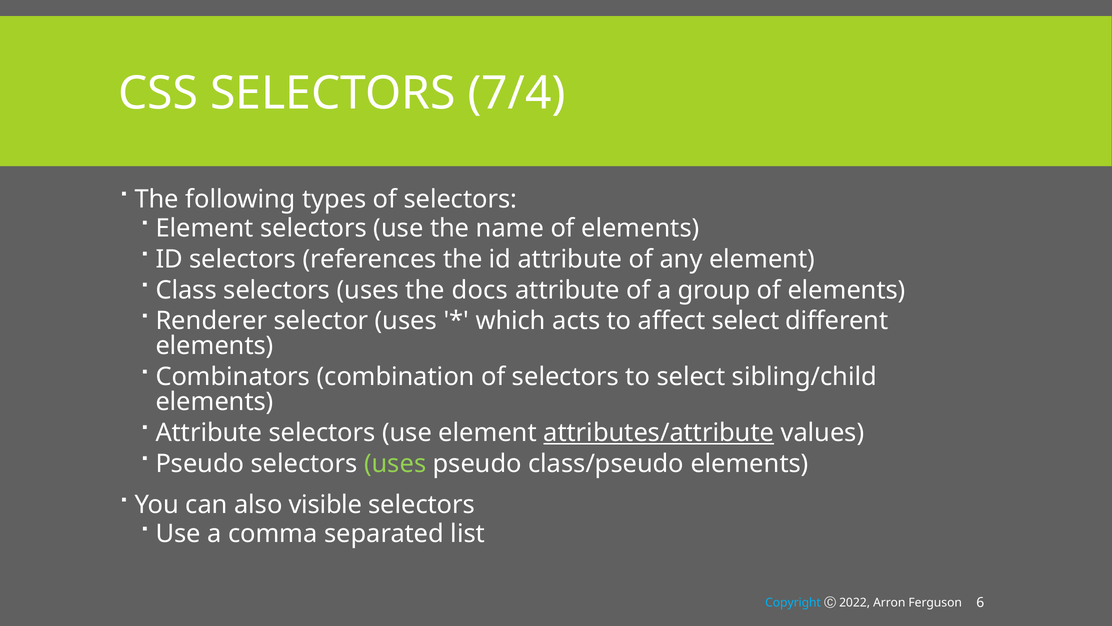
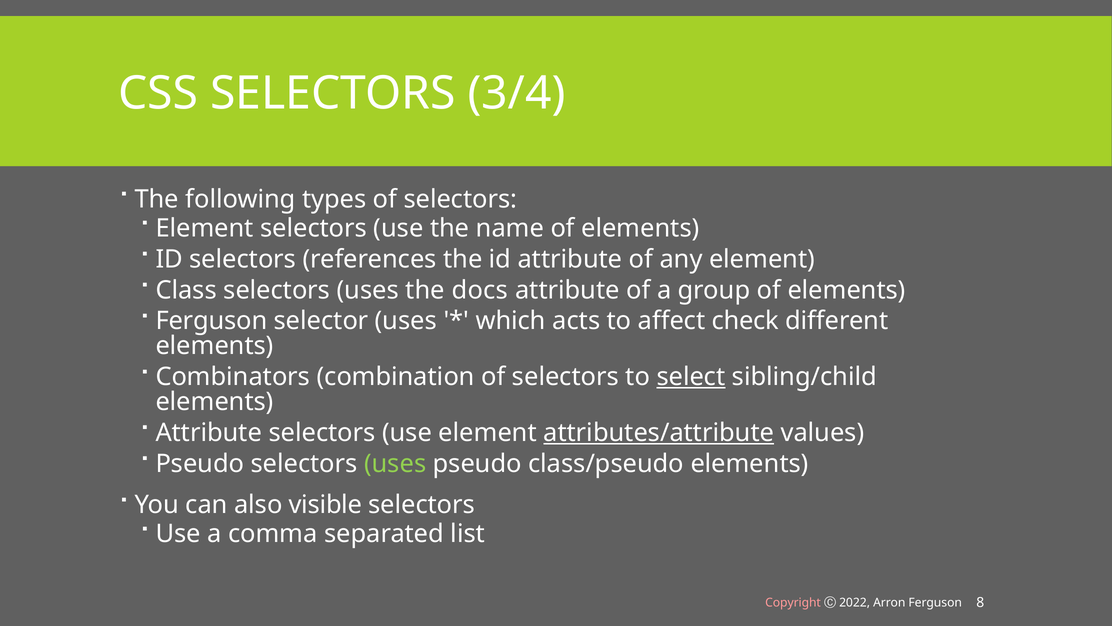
7/4: 7/4 -> 3/4
Renderer at (211, 321): Renderer -> Ferguson
affect select: select -> check
select at (691, 377) underline: none -> present
6: 6 -> 8
Copyright colour: light blue -> pink
